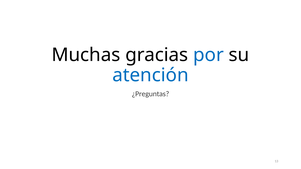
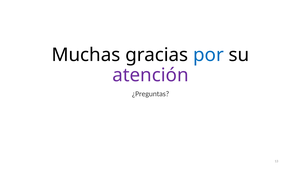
atención colour: blue -> purple
